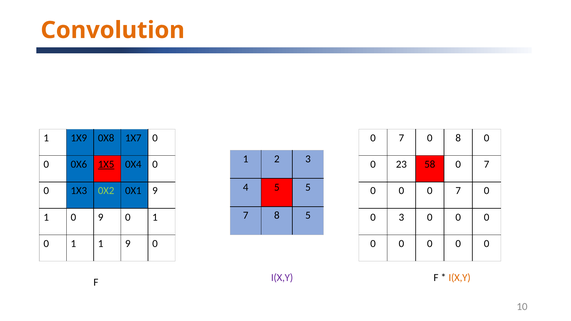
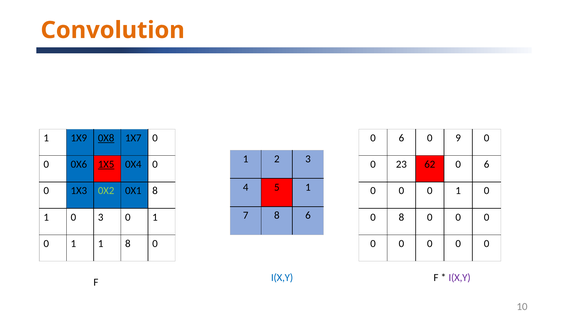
0X8 underline: none -> present
7 at (401, 138): 7 -> 6
0 8: 8 -> 9
58: 58 -> 62
7 at (487, 164): 7 -> 6
5 5: 5 -> 1
0X1 9: 9 -> 8
0 0 7: 7 -> 1
8 5: 5 -> 6
0 9: 9 -> 3
0 3: 3 -> 8
1 9: 9 -> 8
I(X,Y at (460, 278) colour: orange -> purple
I(X,Y at (282, 278) colour: purple -> blue
